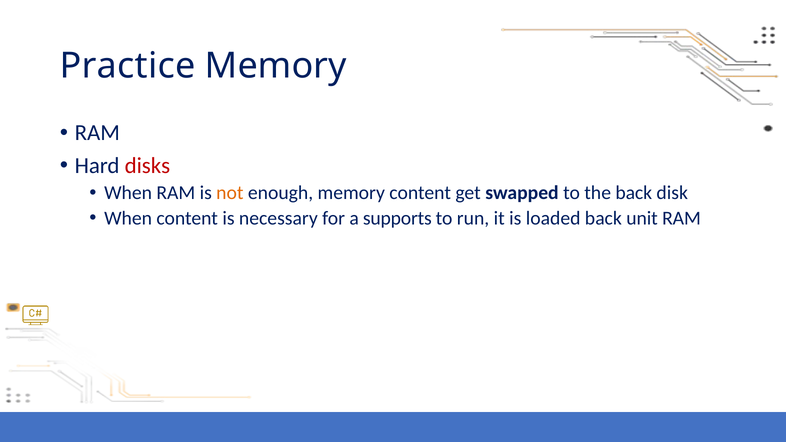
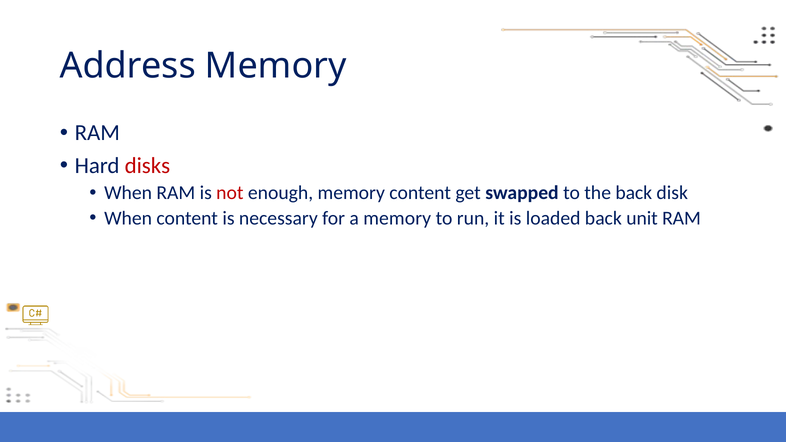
Practice: Practice -> Address
not colour: orange -> red
a supports: supports -> memory
